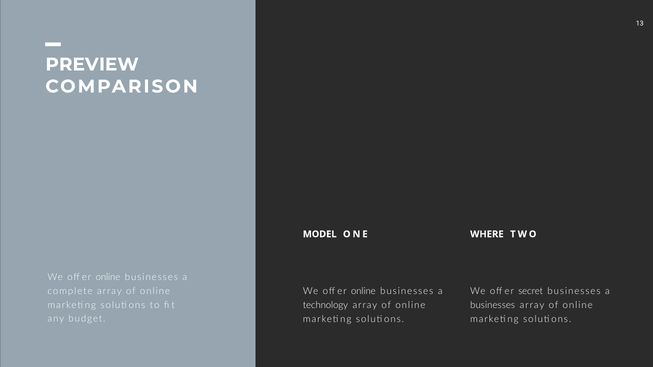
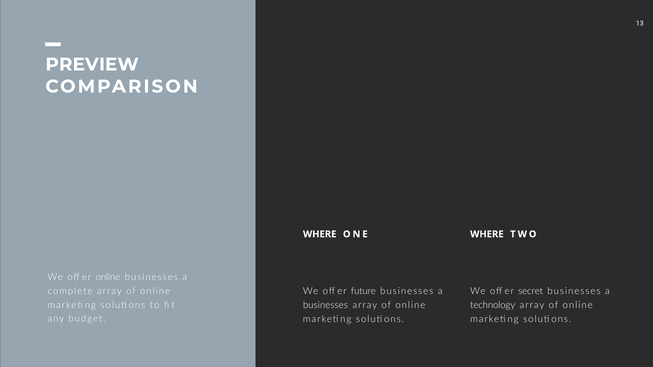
MODEL at (320, 234): MODEL -> WHERE
online at (363, 292): online -> future
technology at (325, 306): technology -> businesses
businesses at (493, 306): businesses -> technology
